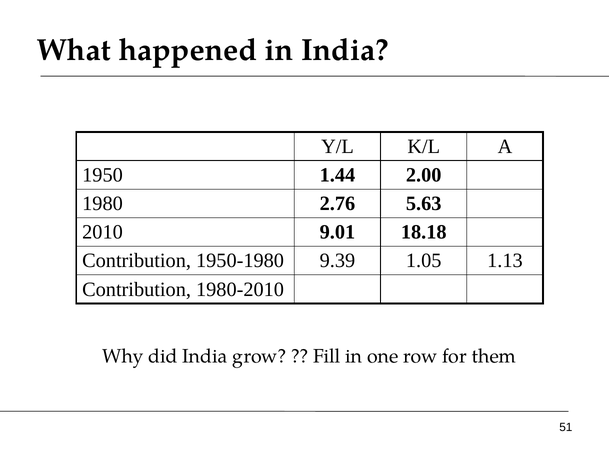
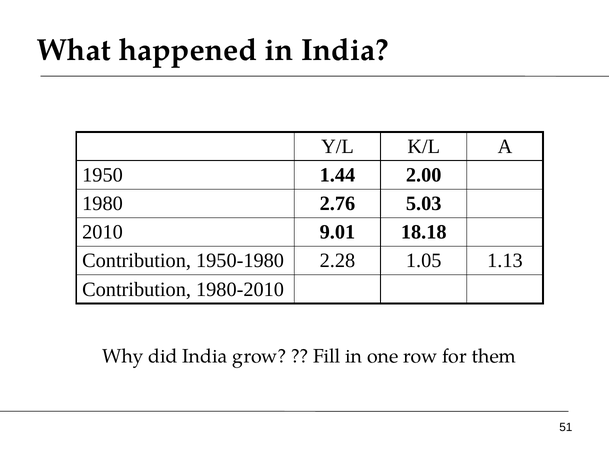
5.63: 5.63 -> 5.03
9.39: 9.39 -> 2.28
